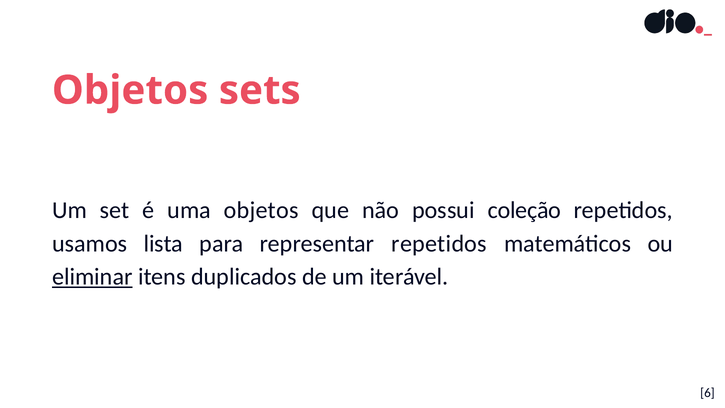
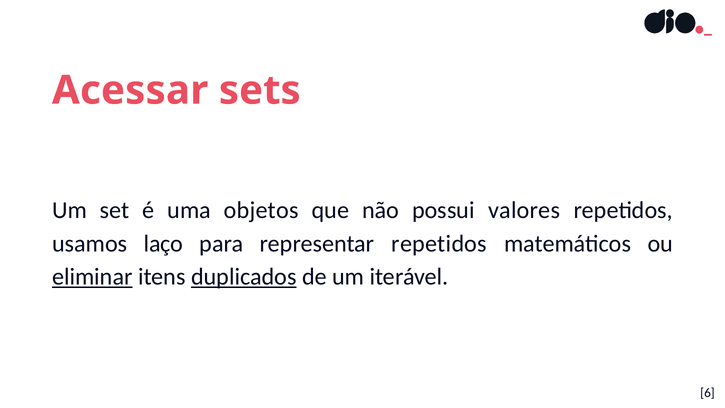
Objetos at (130, 90): Objetos -> Acessar
coleção: coleção -> valores
lista: lista -> laço
duplicados underline: none -> present
